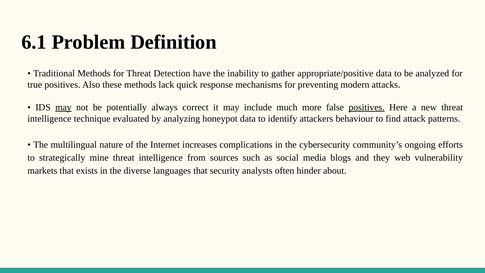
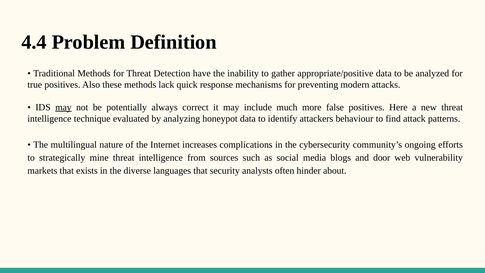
6.1: 6.1 -> 4.4
positives at (367, 107) underline: present -> none
they: they -> door
